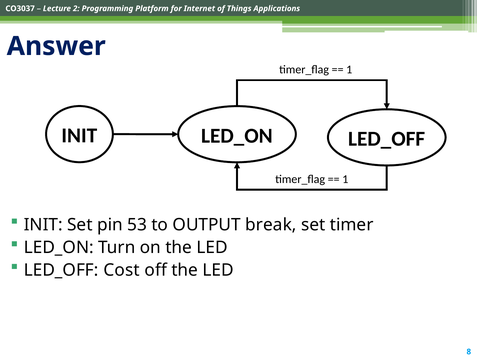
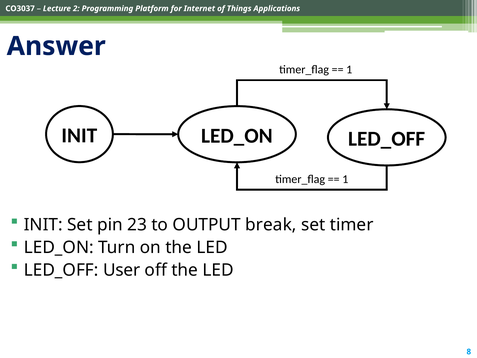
53: 53 -> 23
Cost: Cost -> User
